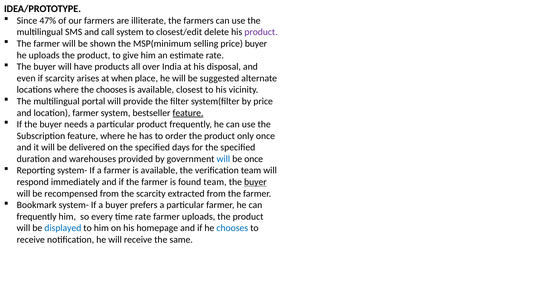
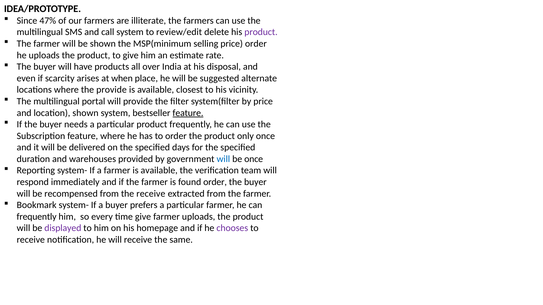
closest/edit: closest/edit -> review/edit
price buyer: buyer -> order
the chooses: chooses -> provide
location farmer: farmer -> shown
found team: team -> order
buyer at (255, 182) underline: present -> none
the scarcity: scarcity -> receive
time rate: rate -> give
displayed colour: blue -> purple
chooses at (232, 228) colour: blue -> purple
